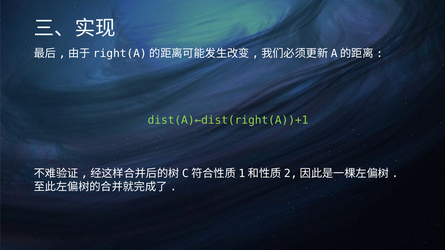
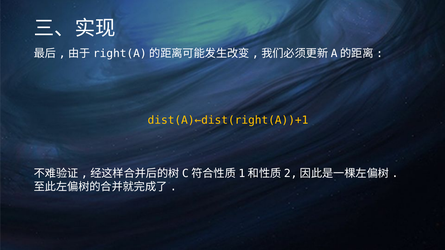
dist(A)←dist(right(A))+1 colour: light green -> yellow
